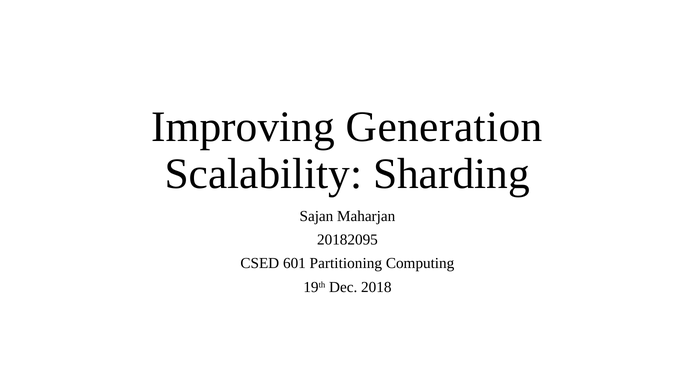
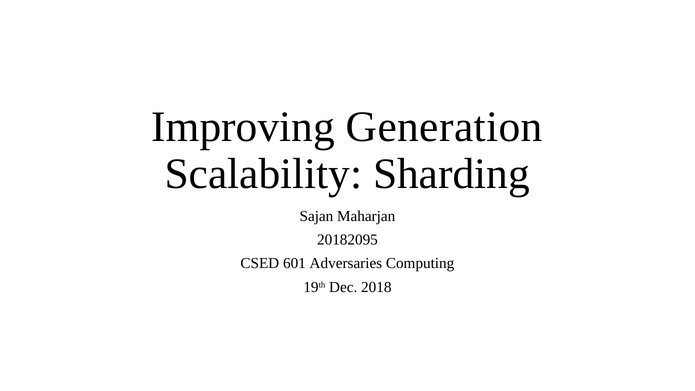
Partitioning: Partitioning -> Adversaries
